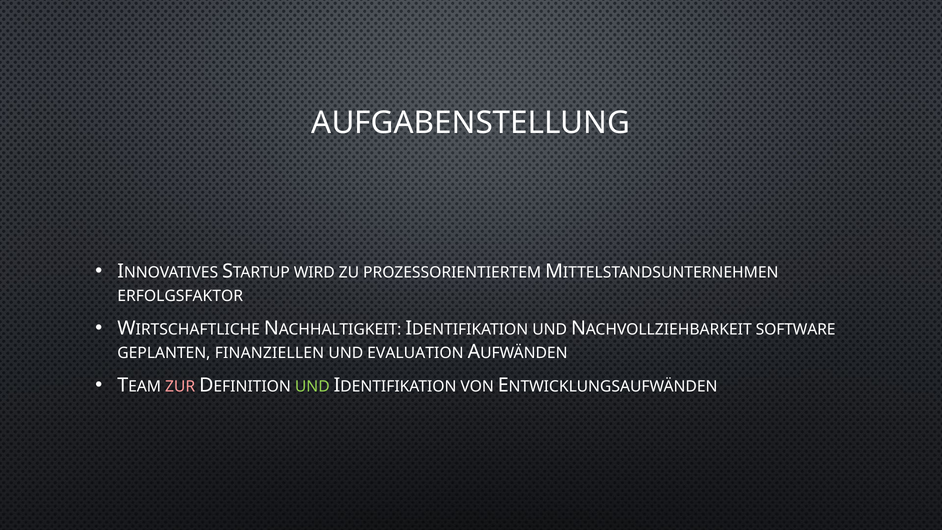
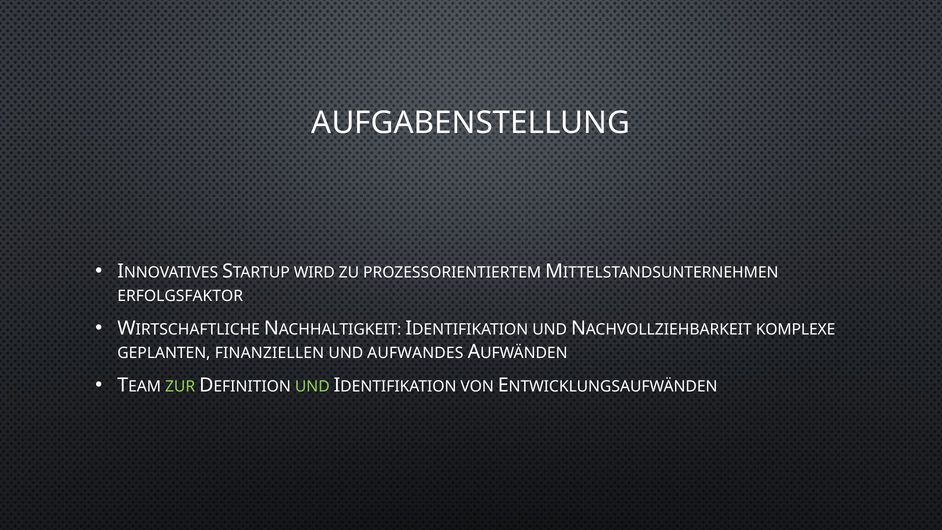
SOFTWARE: SOFTWARE -> KOMPLEXE
EVALUATION: EVALUATION -> AUFWANDES
ZUR colour: pink -> light green
